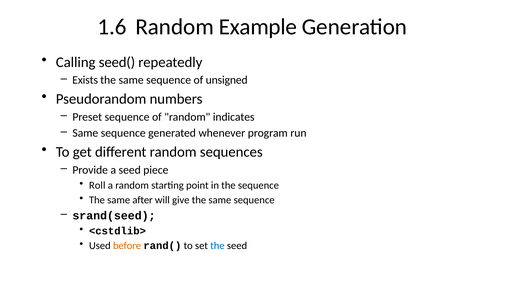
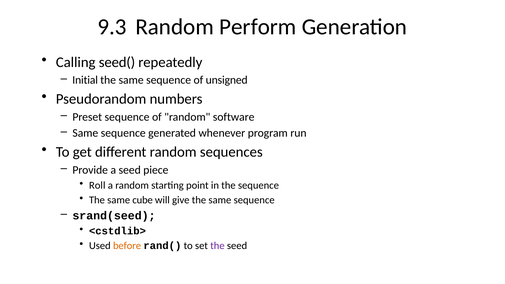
1.6: 1.6 -> 9.3
Example: Example -> Perform
Exists: Exists -> Initial
indicates: indicates -> software
after: after -> cube
the at (217, 246) colour: blue -> purple
